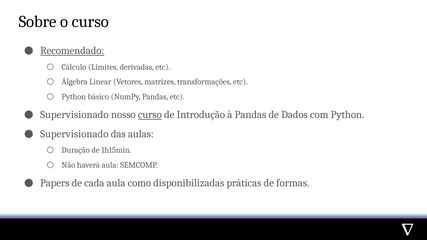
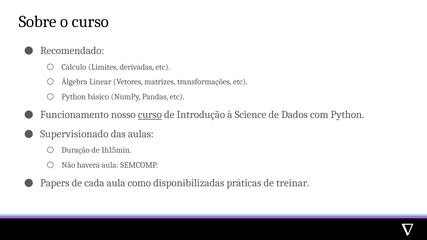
Recomendado underline: present -> none
Supervisionado at (74, 115): Supervisionado -> Funcionamento
à Pandas: Pandas -> Science
formas: formas -> treinar
